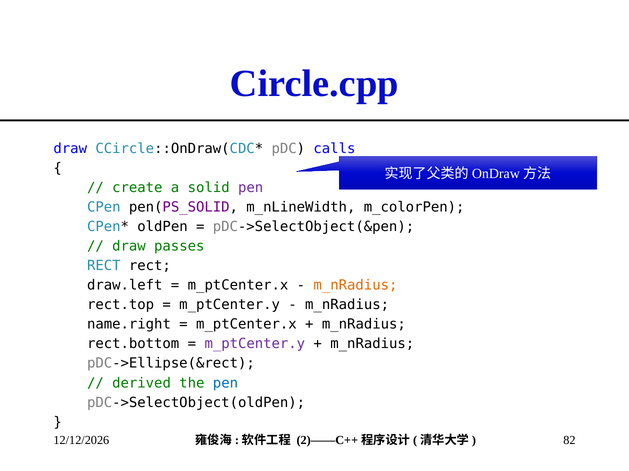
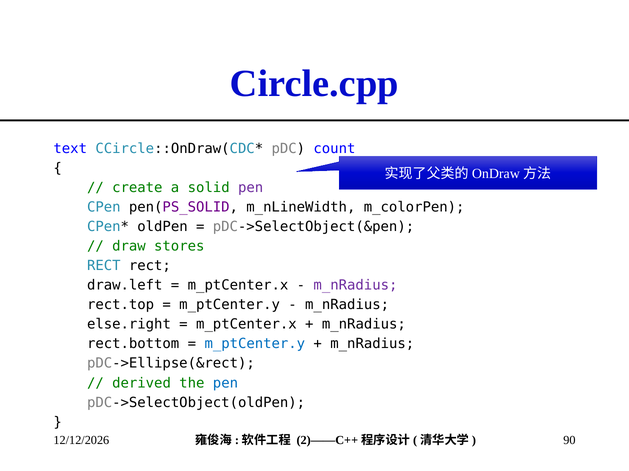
draw at (70, 149): draw -> text
calls: calls -> count
passes: passes -> stores
m_nRadius at (355, 286) colour: orange -> purple
name.right: name.right -> else.right
m_ptCenter.y at (255, 344) colour: purple -> blue
82: 82 -> 90
